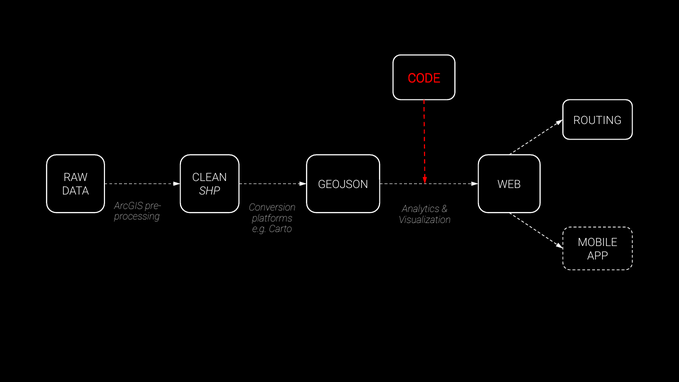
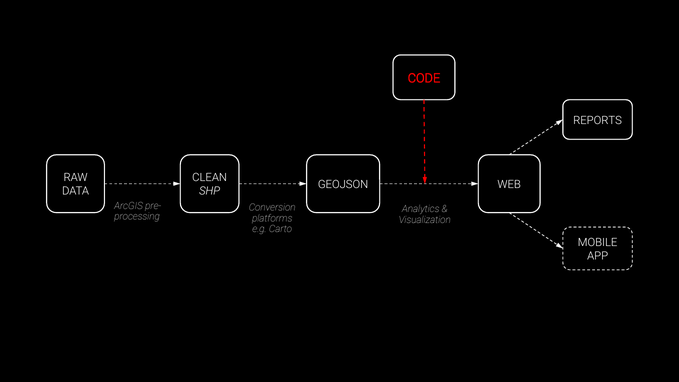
ROUTING: ROUTING -> REPORTS
